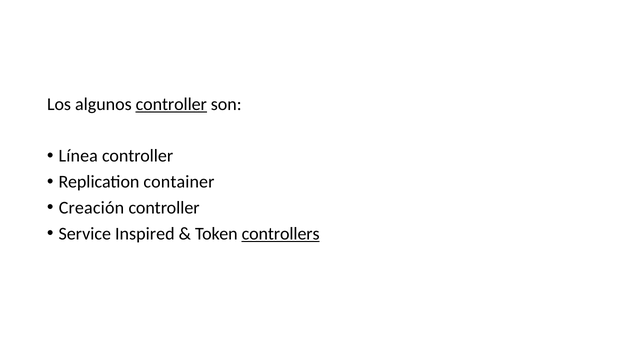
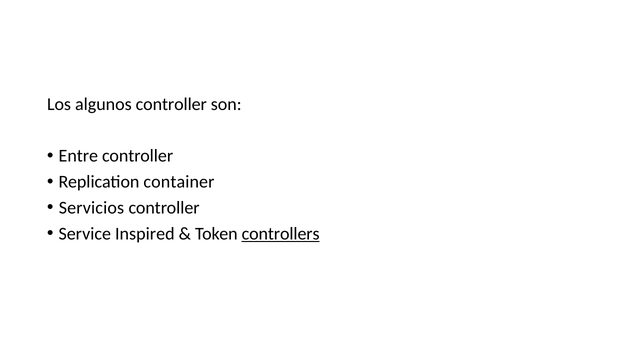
controller at (171, 104) underline: present -> none
Línea: Línea -> Entre
Creación: Creación -> Servicios
